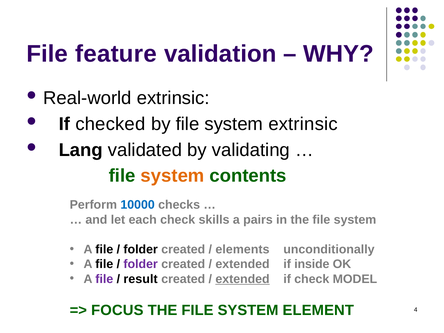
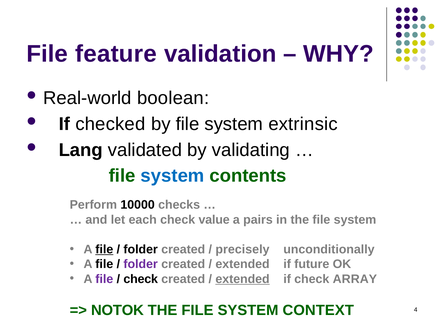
Real-world extrinsic: extrinsic -> boolean
system at (173, 176) colour: orange -> blue
10000 colour: blue -> black
skills: skills -> value
file at (104, 249) underline: none -> present
elements: elements -> precisely
inside: inside -> future
result at (141, 279): result -> check
MODEL: MODEL -> ARRAY
FOCUS: FOCUS -> NOTOK
ELEMENT: ELEMENT -> CONTEXT
